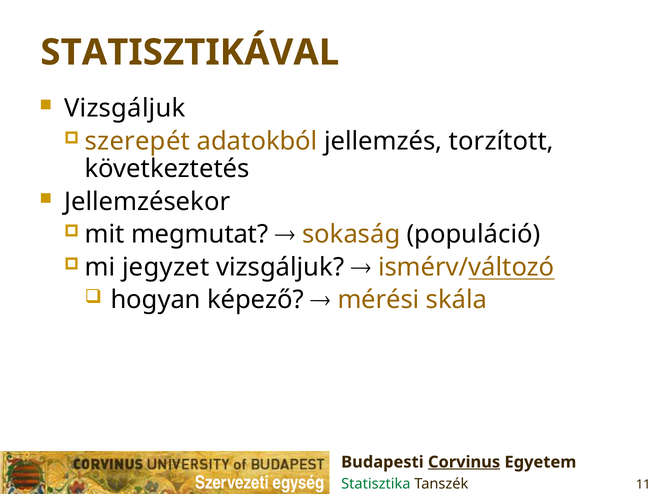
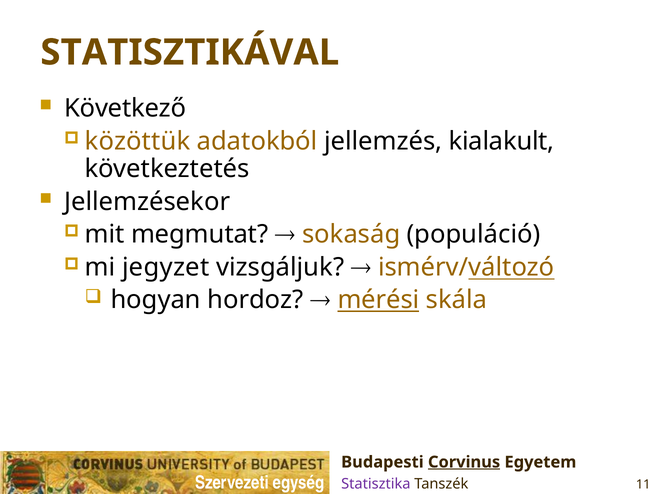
Vizsgáljuk at (125, 108): Vizsgáljuk -> Következő
szerepét: szerepét -> közöttük
torzított: torzított -> kialakult
képező: képező -> hordoz
mérési underline: none -> present
Statisztika colour: green -> purple
